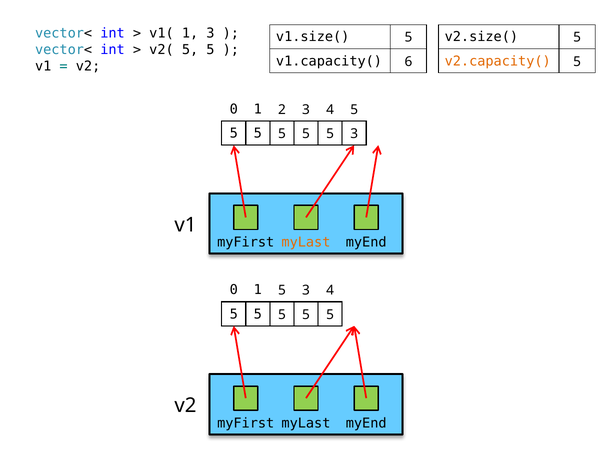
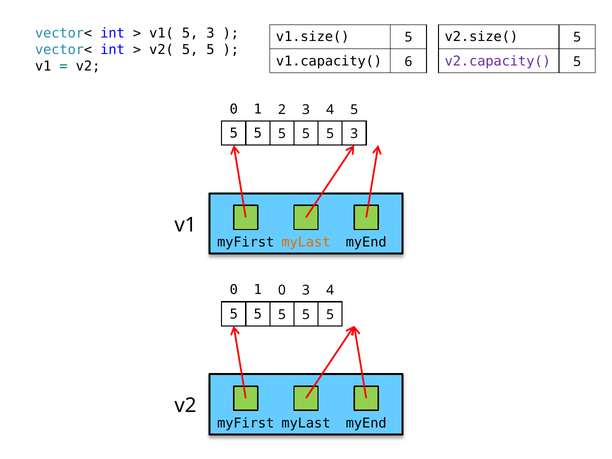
v1( 1: 1 -> 5
v2.capacity( colour: orange -> purple
1 5: 5 -> 0
